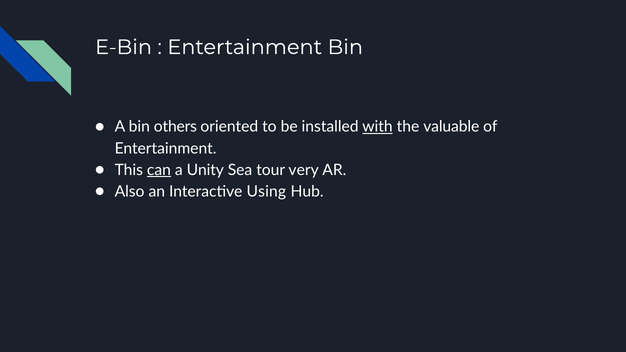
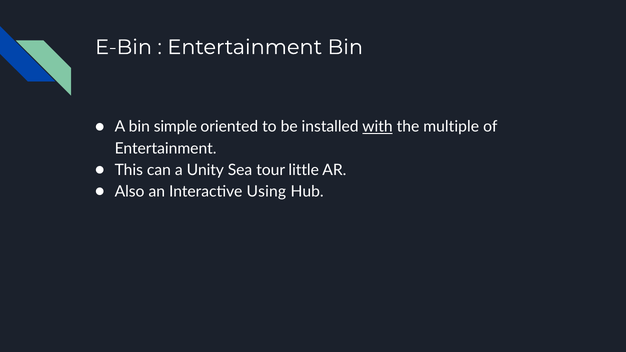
others: others -> simple
valuable: valuable -> multiple
can underline: present -> none
very: very -> little
